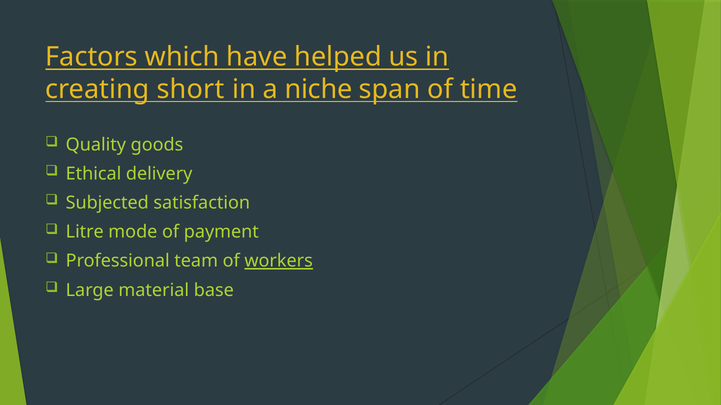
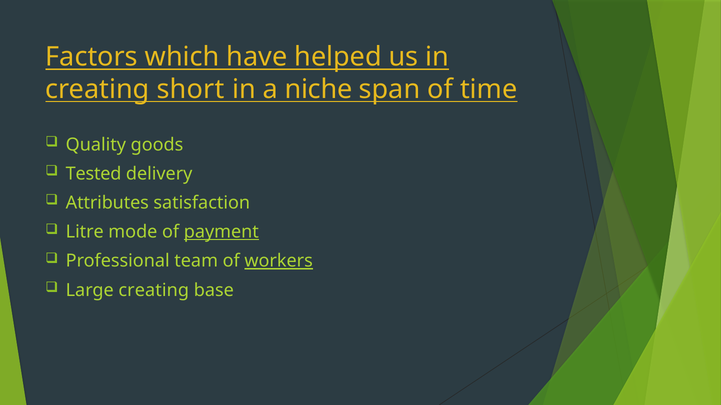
Ethical: Ethical -> Tested
Subjected: Subjected -> Attributes
payment underline: none -> present
Large material: material -> creating
